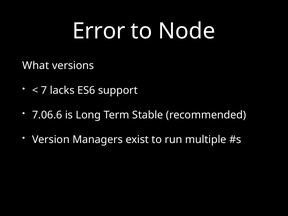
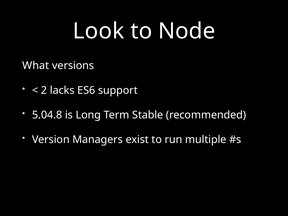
Error: Error -> Look
7: 7 -> 2
7.06.6: 7.06.6 -> 5.04.8
